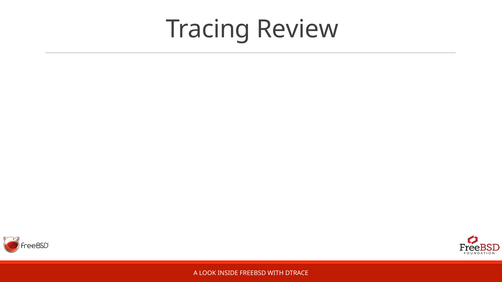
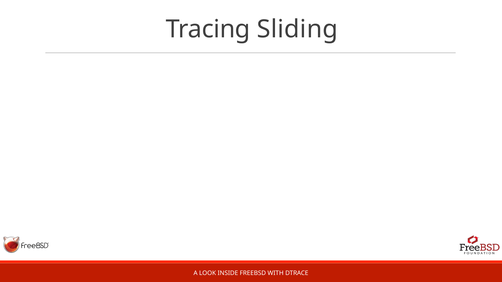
Review: Review -> Sliding
